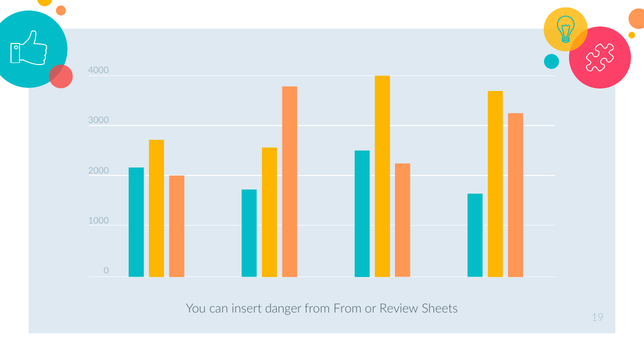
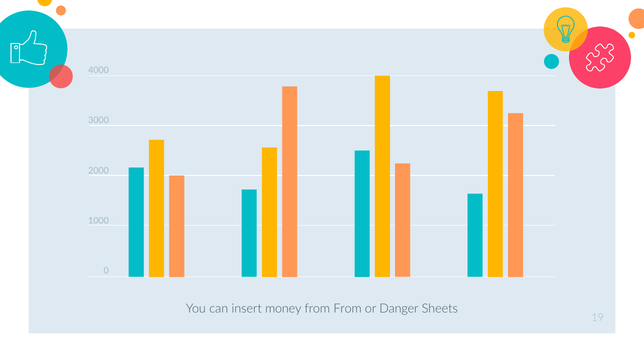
danger: danger -> money
Review: Review -> Danger
